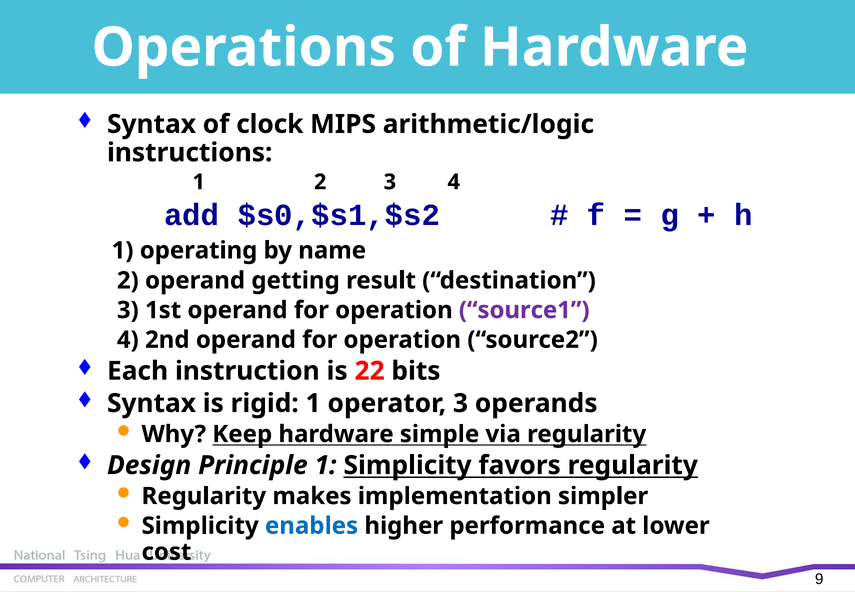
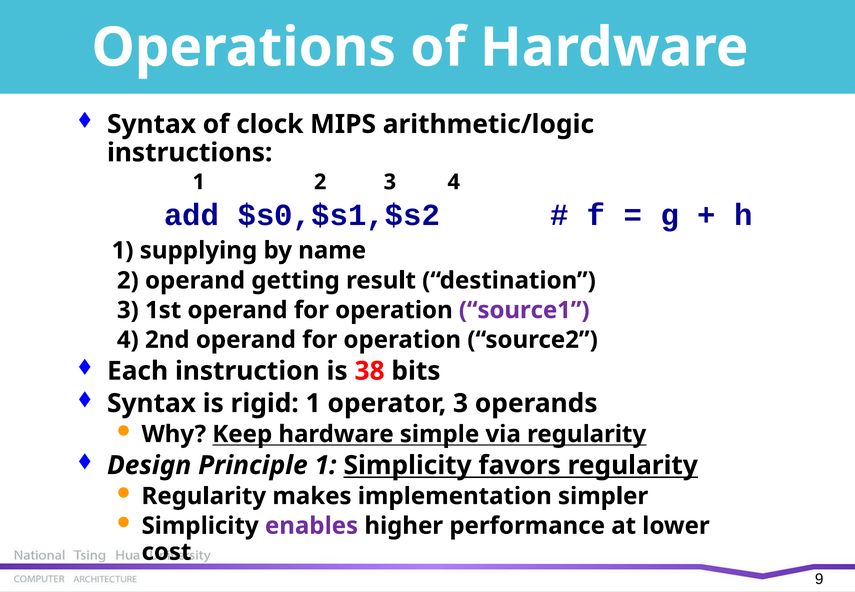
operating: operating -> supplying
22: 22 -> 38
enables colour: blue -> purple
